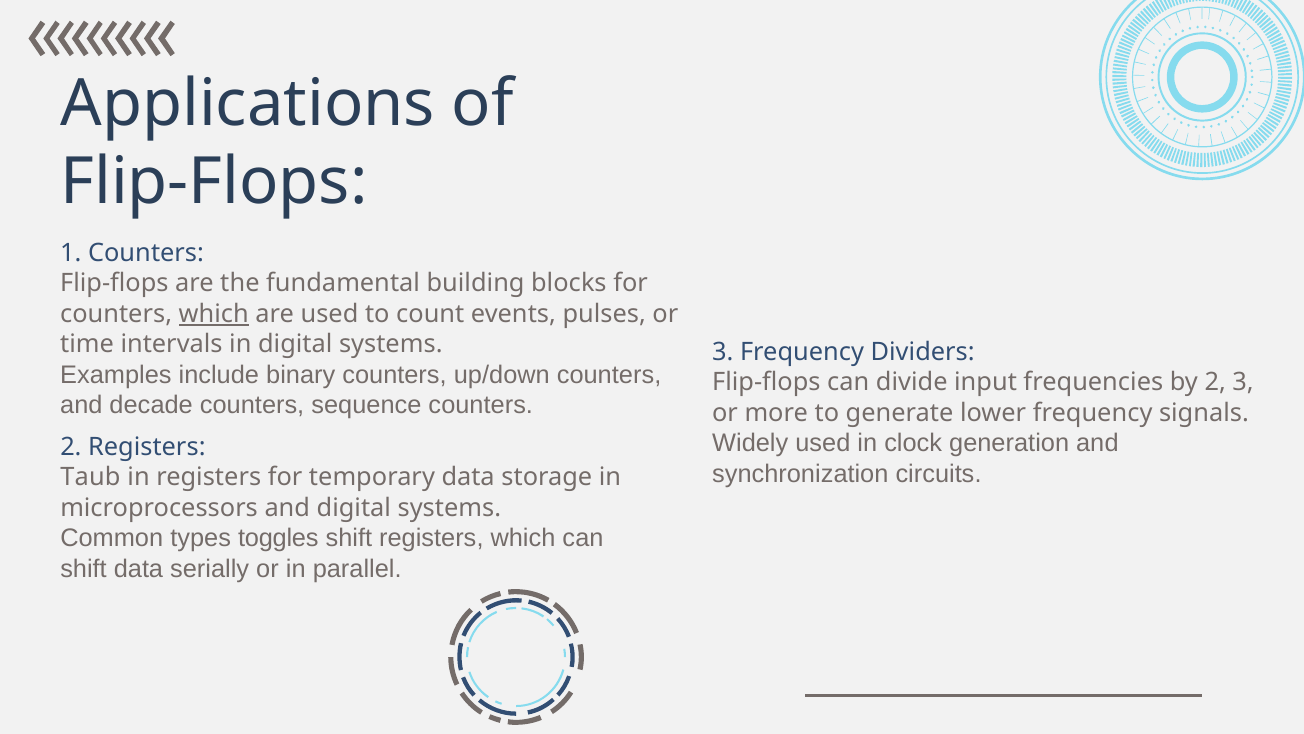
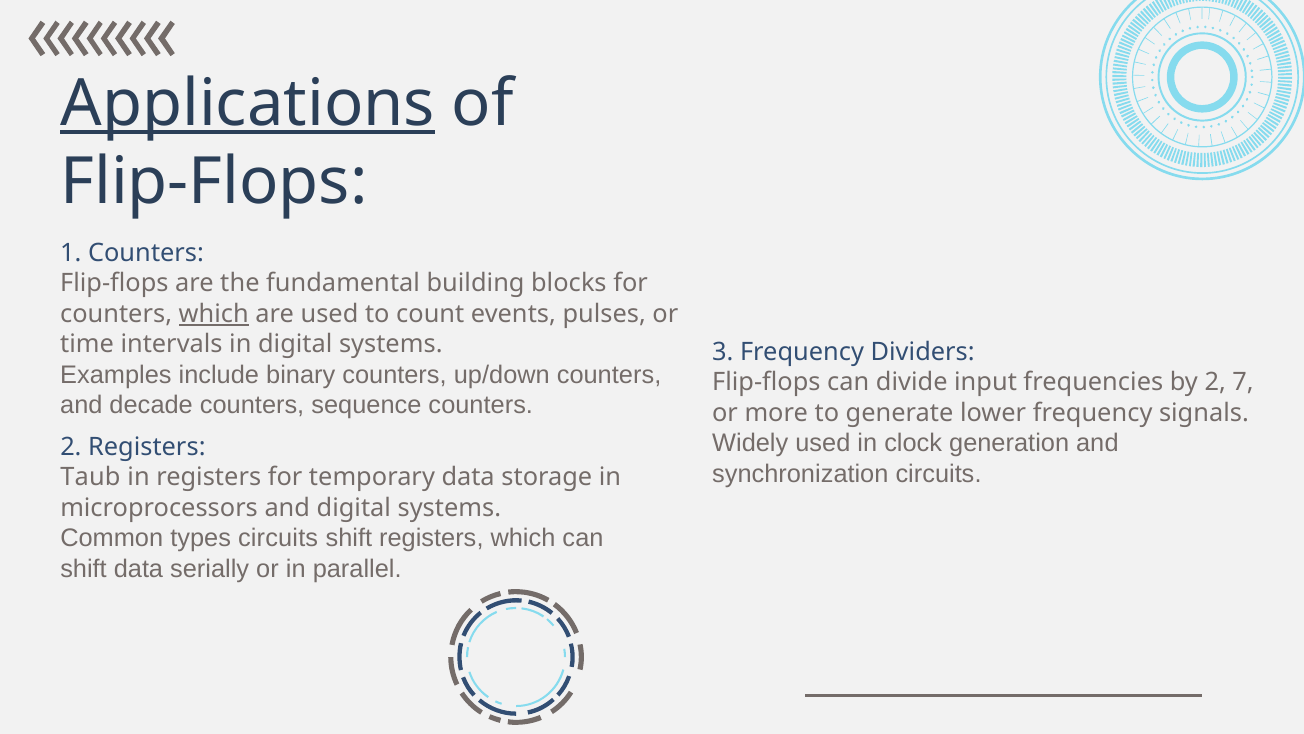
Applications underline: none -> present
2 3: 3 -> 7
types toggles: toggles -> circuits
